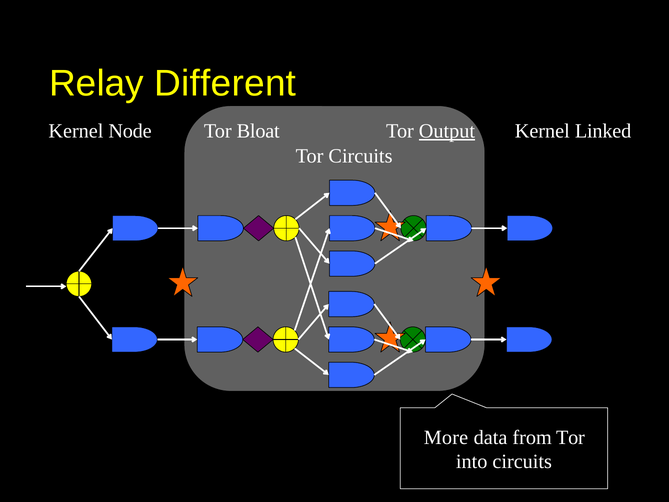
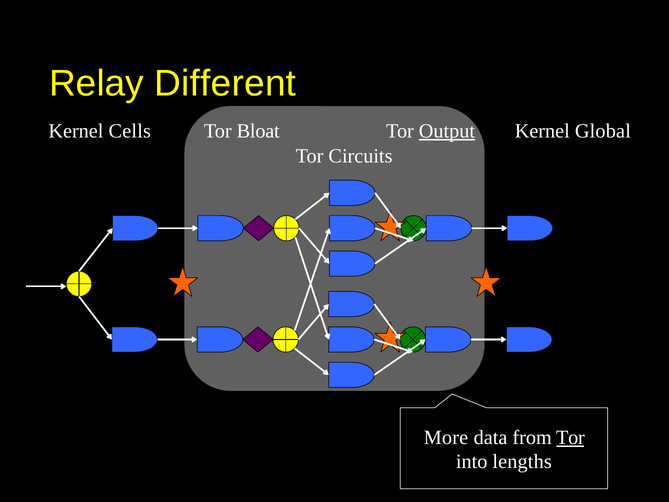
Node: Node -> Cells
Linked: Linked -> Global
Tor at (570, 438) underline: none -> present
into circuits: circuits -> lengths
